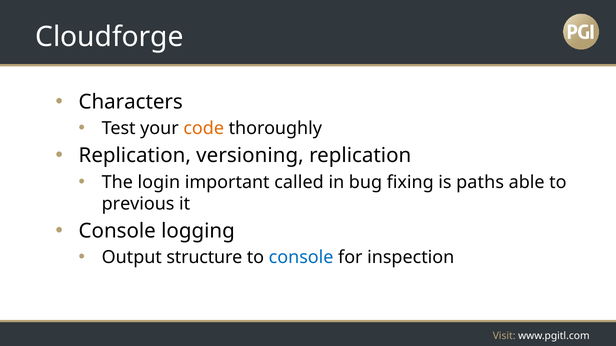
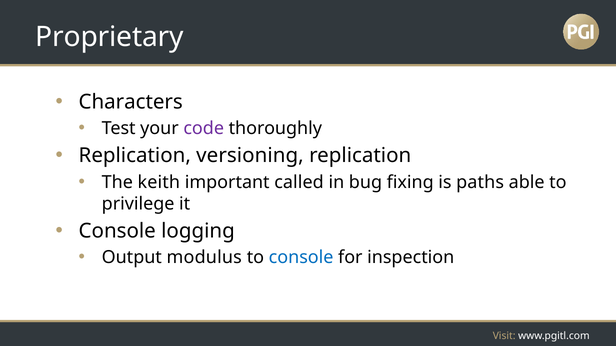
Cloudforge: Cloudforge -> Proprietary
code colour: orange -> purple
login: login -> keith
previous: previous -> privilege
structure: structure -> modulus
